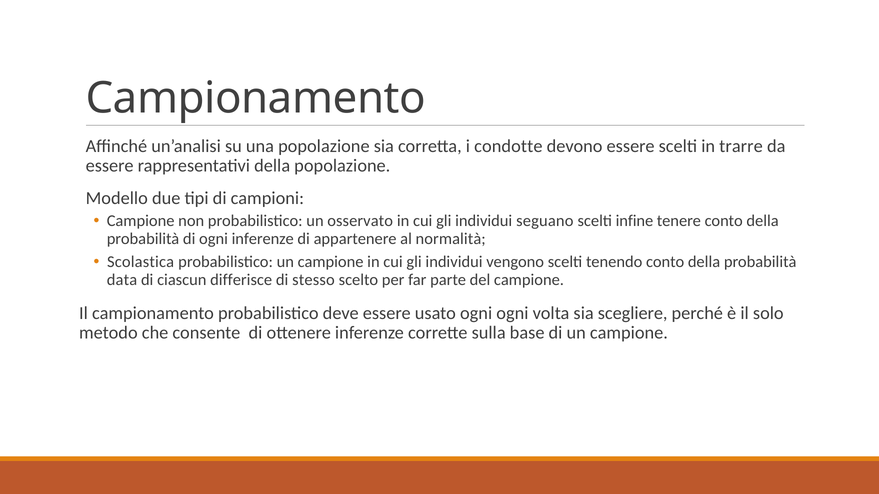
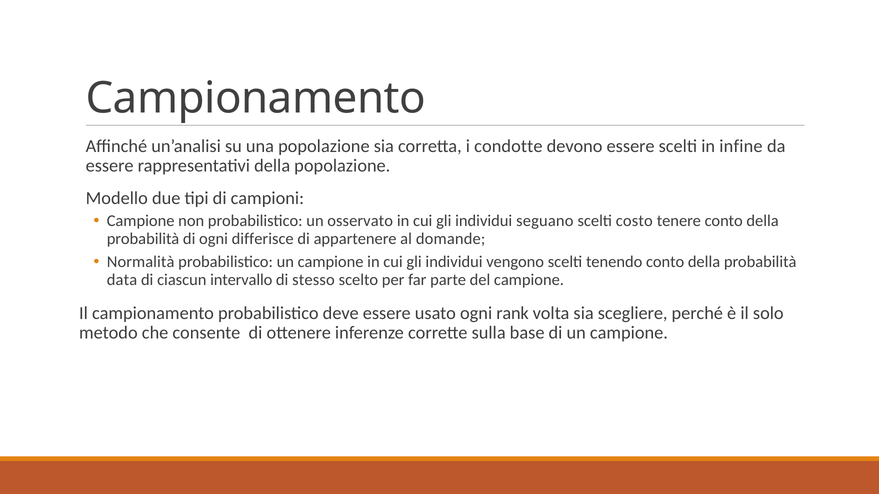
trarre: trarre -> infine
infine: infine -> costo
ogni inferenze: inferenze -> differisce
normalità: normalità -> domande
Scolastica: Scolastica -> Normalità
differisce: differisce -> intervallo
ogni ogni: ogni -> rank
